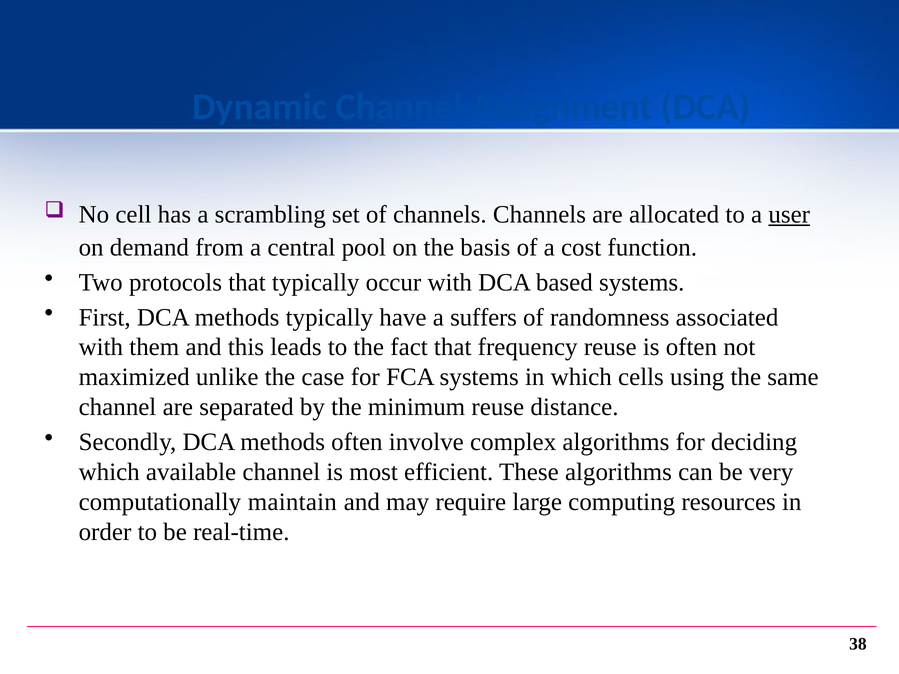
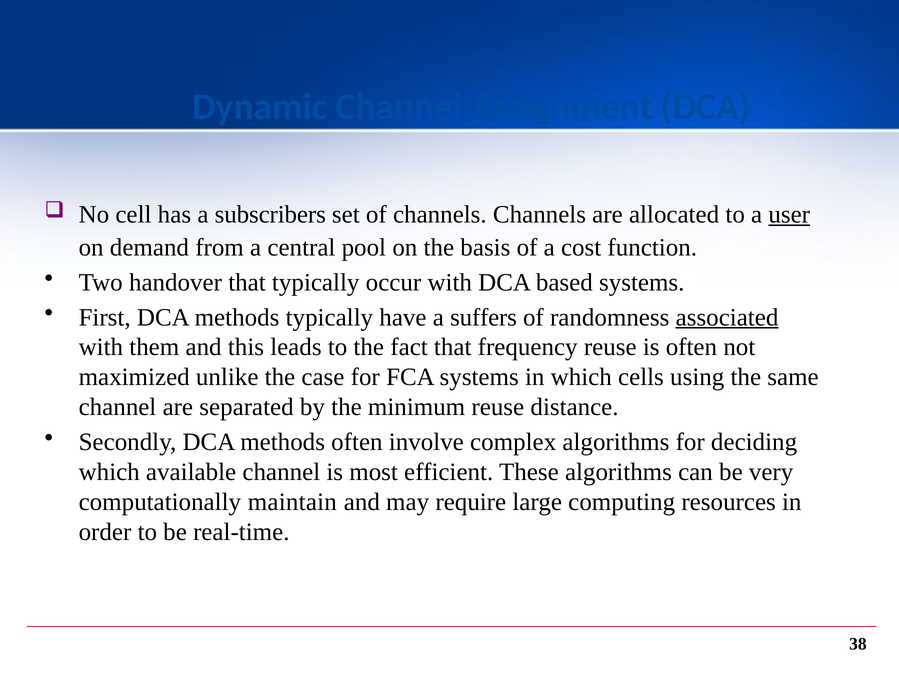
scrambling: scrambling -> subscribers
protocols: protocols -> handover
associated underline: none -> present
